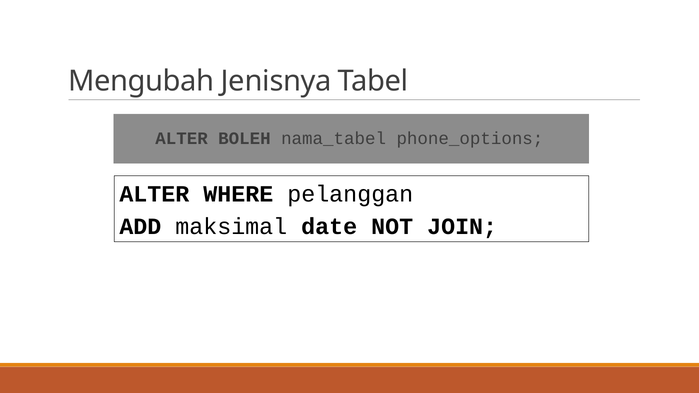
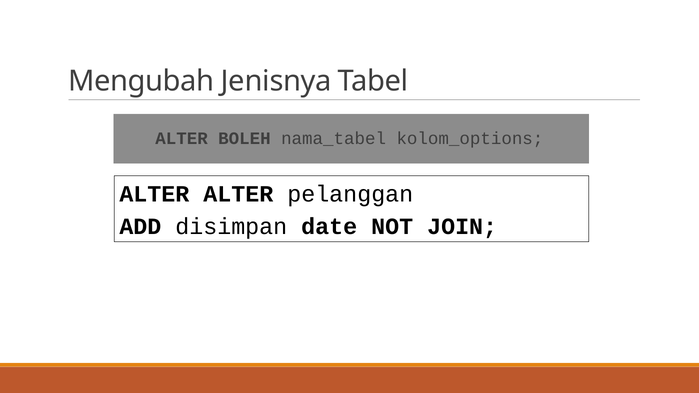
phone_options: phone_options -> kolom_options
ALTER WHERE: WHERE -> ALTER
maksimal: maksimal -> disimpan
